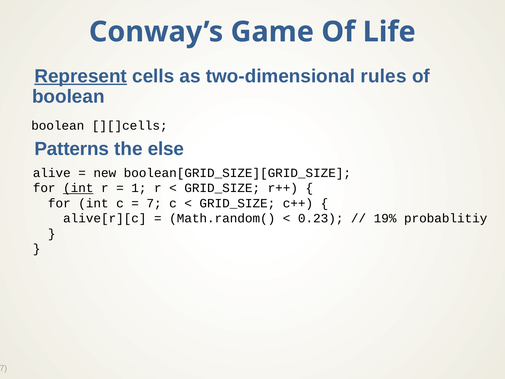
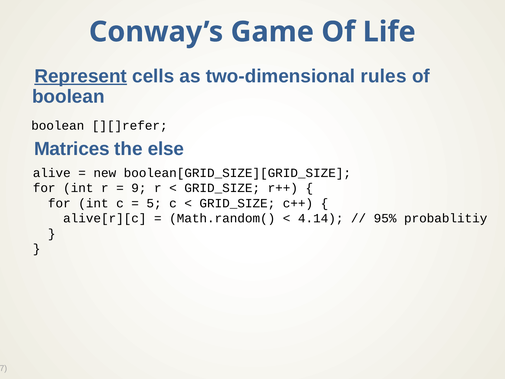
][]cells: ][]cells -> ][]refer
Patterns: Patterns -> Matrices
int at (78, 188) underline: present -> none
1: 1 -> 9
7 at (154, 203): 7 -> 5
0.23: 0.23 -> 4.14
19%: 19% -> 95%
